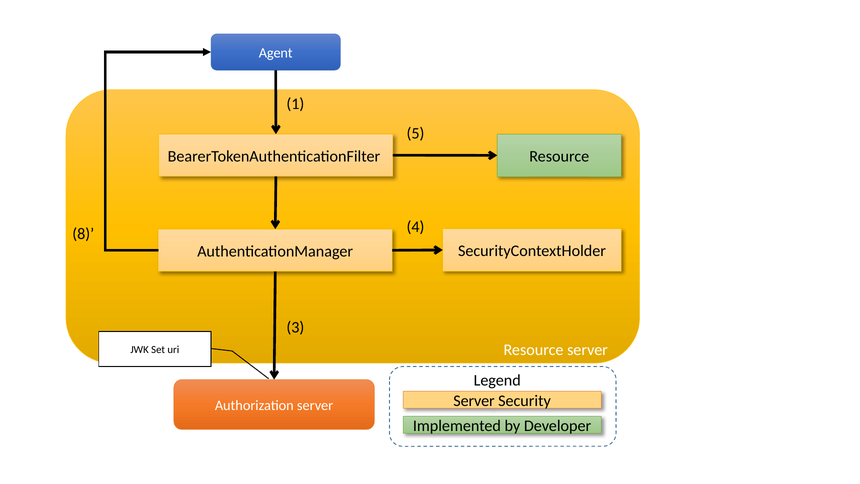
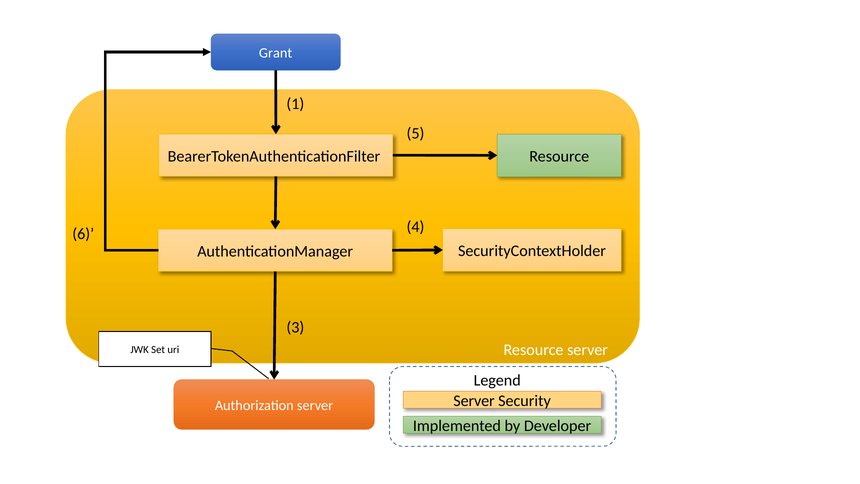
Agent: Agent -> Grant
8: 8 -> 6
